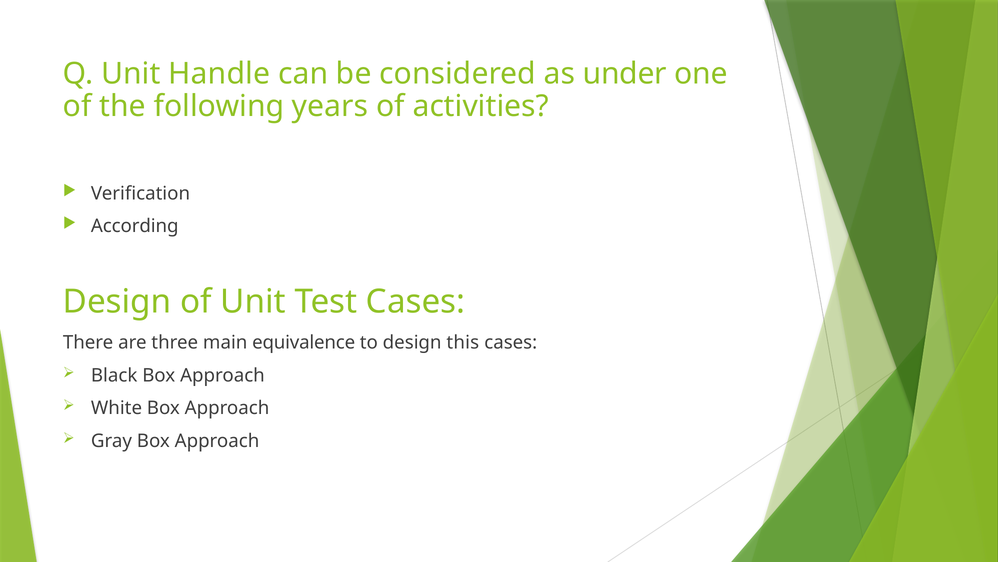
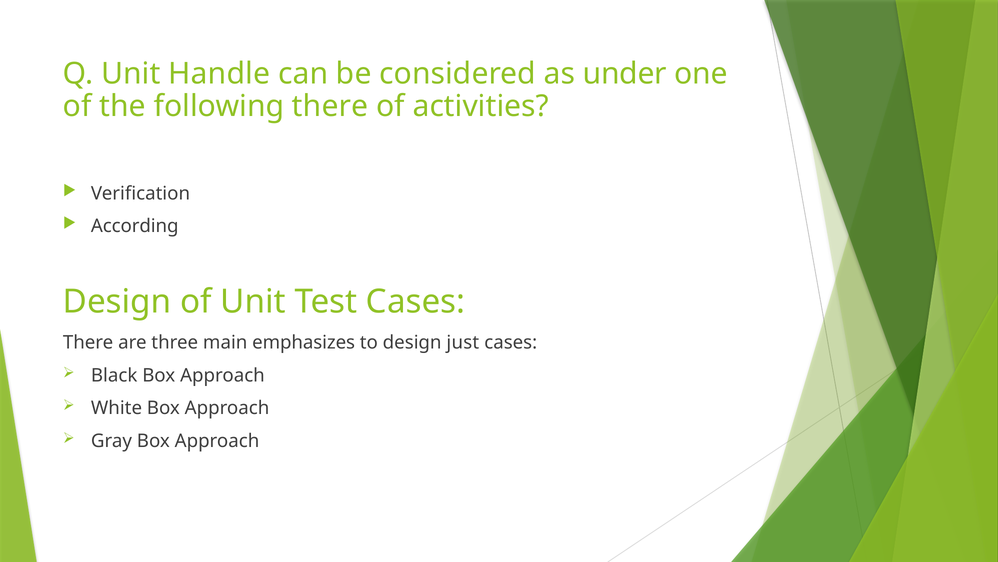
following years: years -> there
equivalence: equivalence -> emphasizes
this: this -> just
